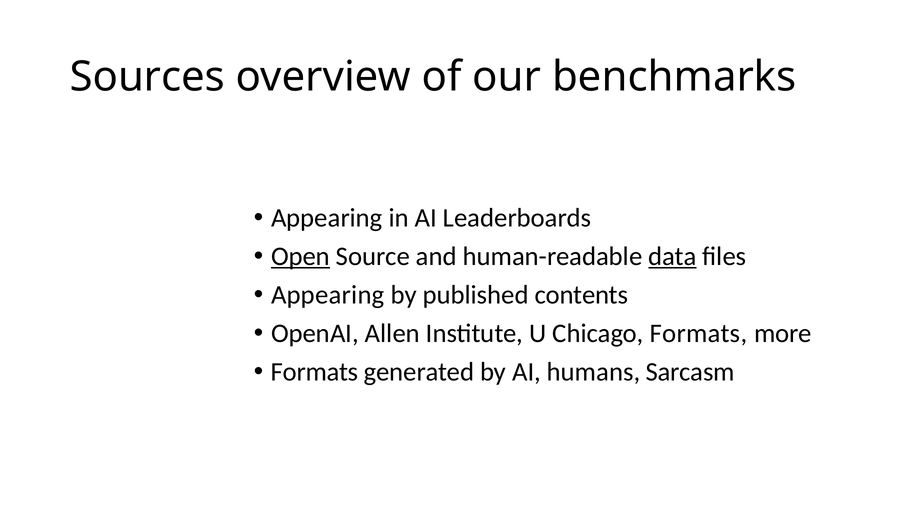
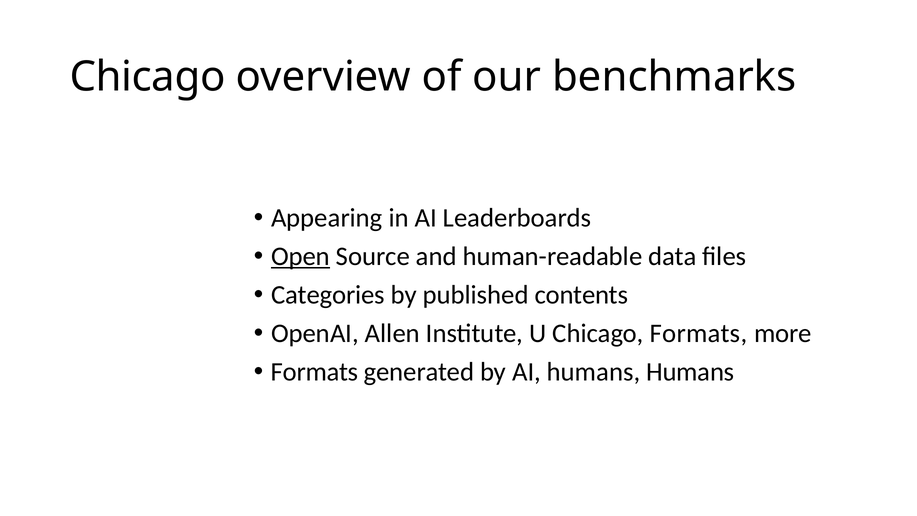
Sources at (147, 77): Sources -> Chicago
data underline: present -> none
Appearing at (328, 295): Appearing -> Categories
humans Sarcasm: Sarcasm -> Humans
